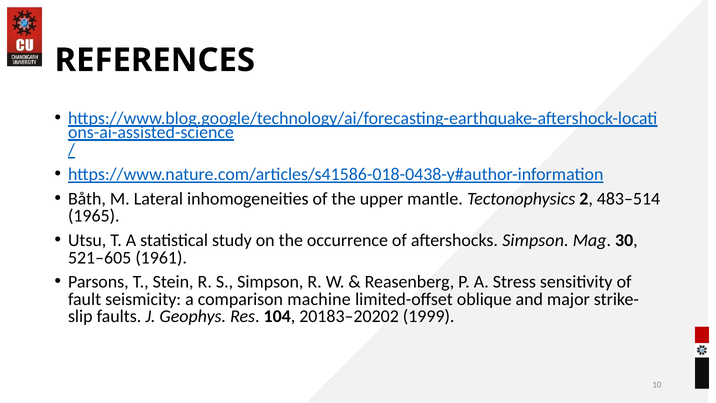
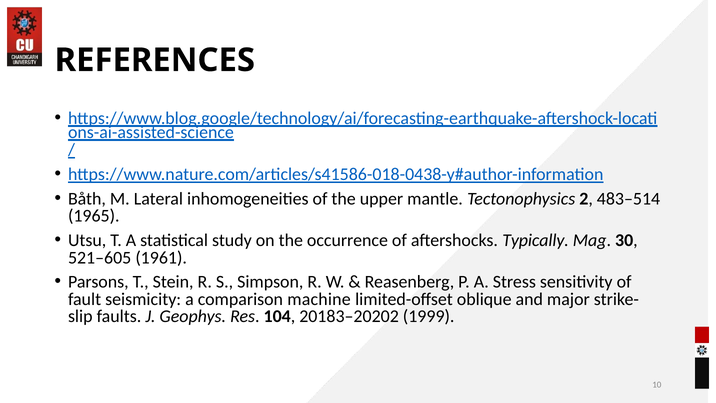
aftershocks Simpson: Simpson -> Typically
